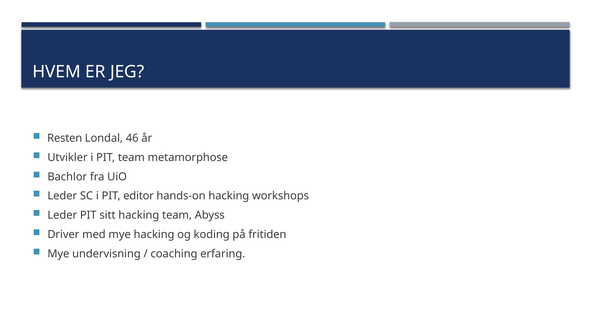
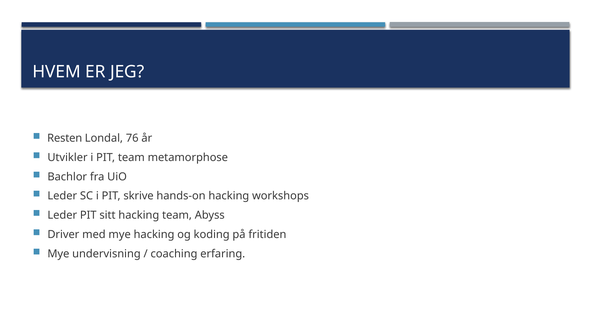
46: 46 -> 76
editor: editor -> skrive
